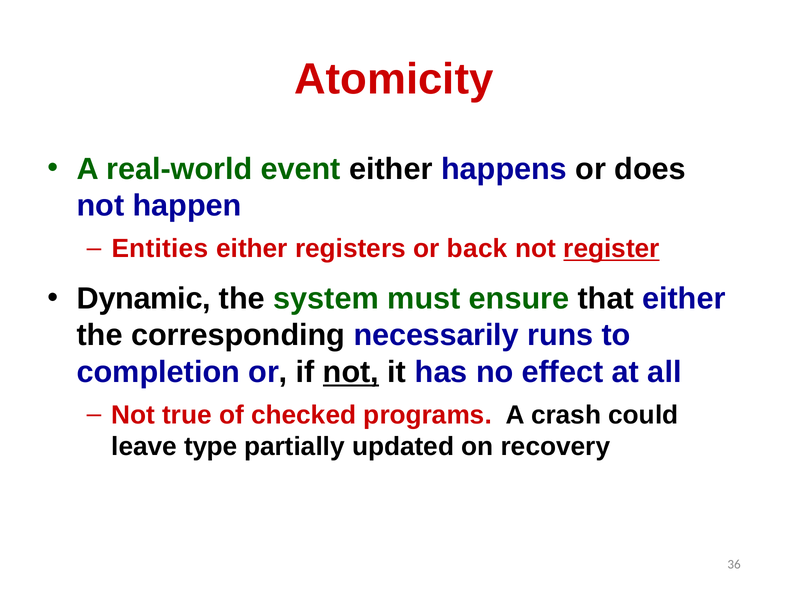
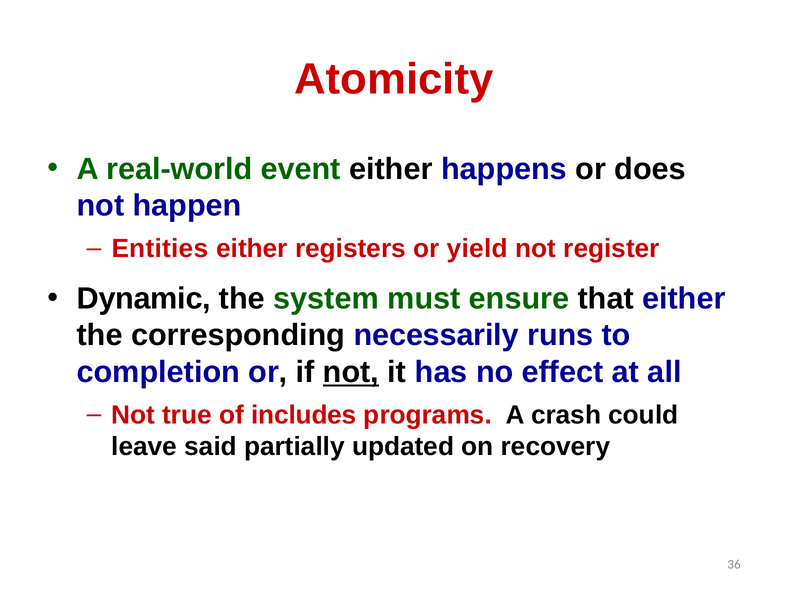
back: back -> yield
register underline: present -> none
checked: checked -> includes
type: type -> said
